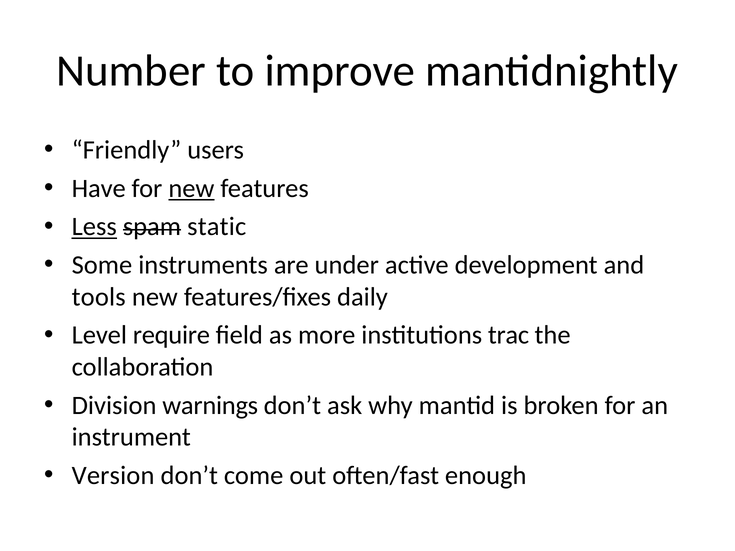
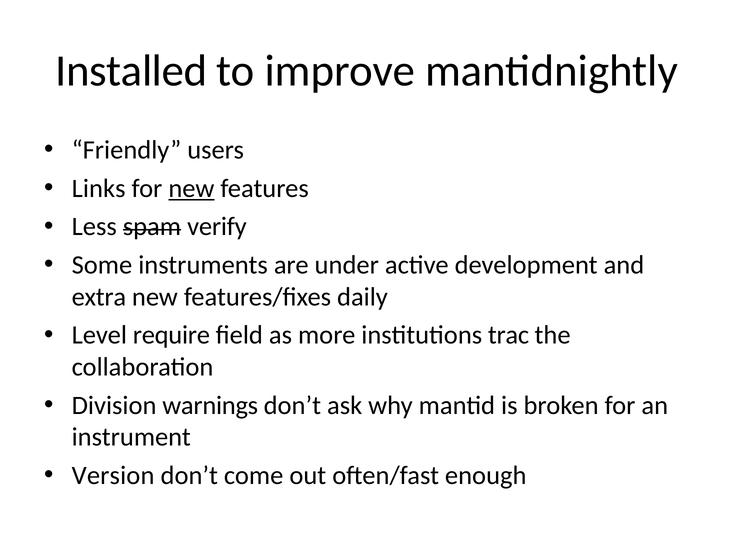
Number: Number -> Installed
Have: Have -> Links
Less underline: present -> none
static: static -> verify
tools: tools -> extra
